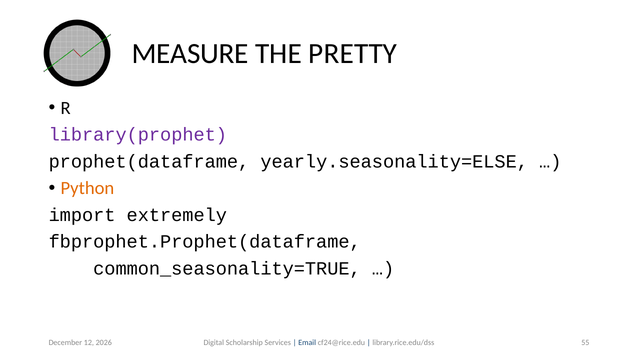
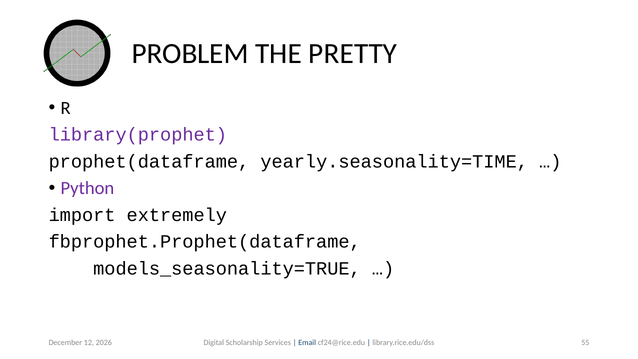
MEASURE: MEASURE -> PROBLEM
yearly.seasonality=ELSE: yearly.seasonality=ELSE -> yearly.seasonality=TIME
Python colour: orange -> purple
common_seasonality=TRUE: common_seasonality=TRUE -> models_seasonality=TRUE
